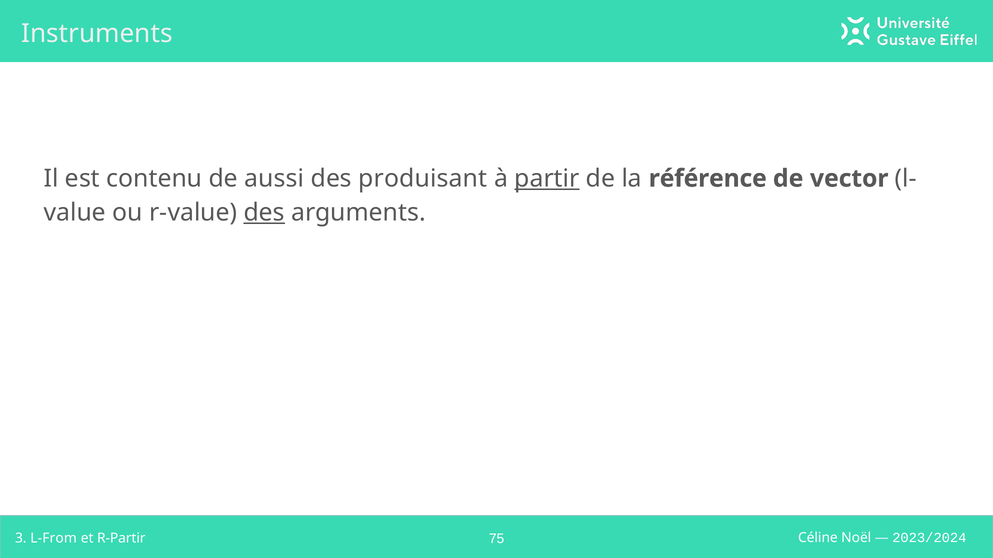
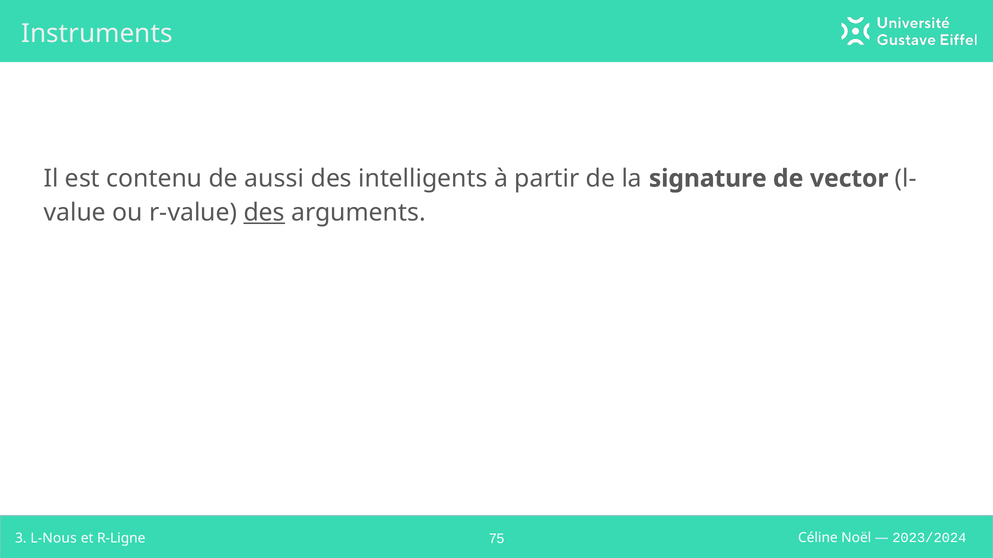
produisant: produisant -> intelligents
partir underline: present -> none
référence: référence -> signature
L-From: L-From -> L-Nous
R-Partir: R-Partir -> R-Ligne
